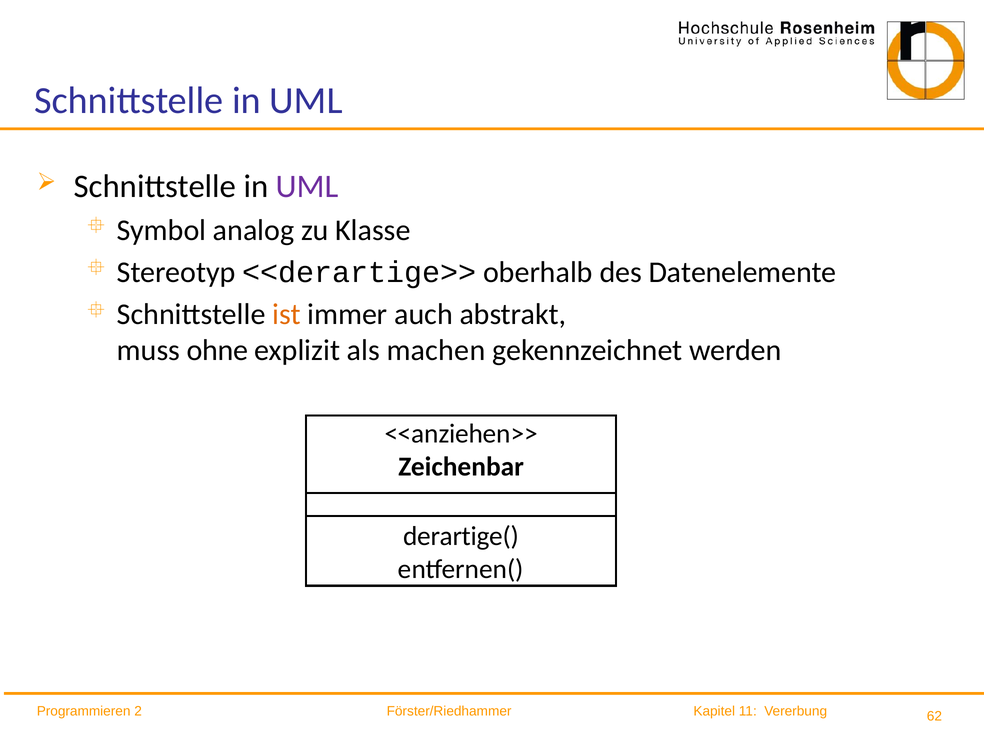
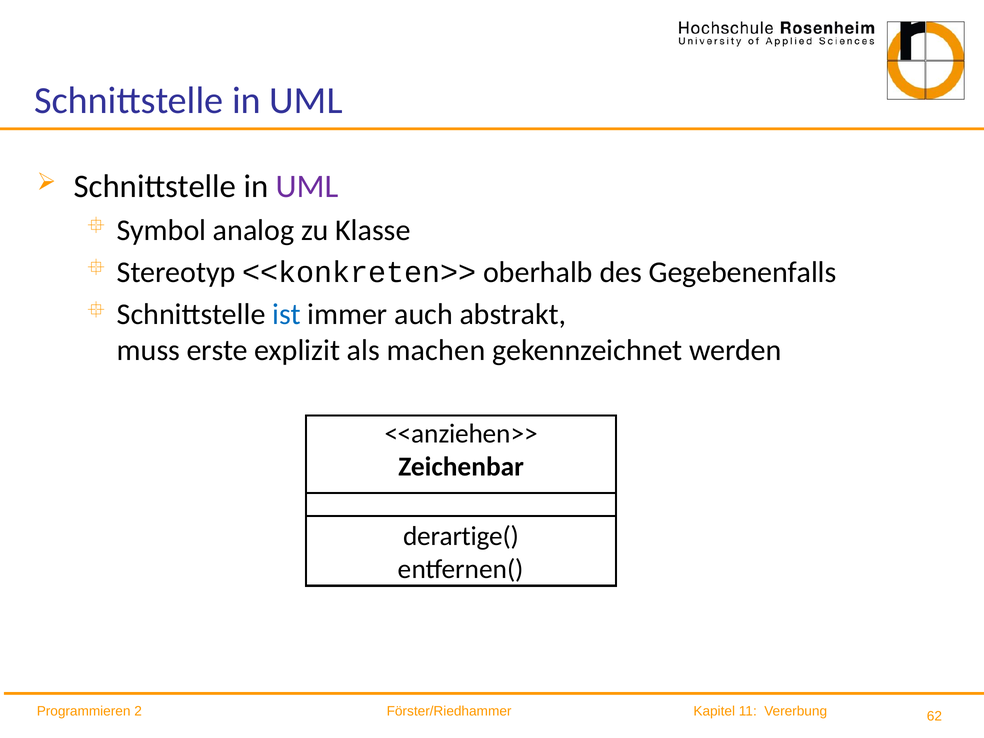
<<derartige>>: <<derartige>> -> <<konkreten>>
Datenelemente: Datenelemente -> Gegebenenfalls
ist colour: orange -> blue
ohne: ohne -> erste
